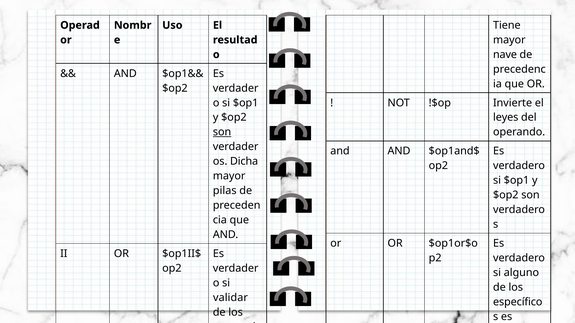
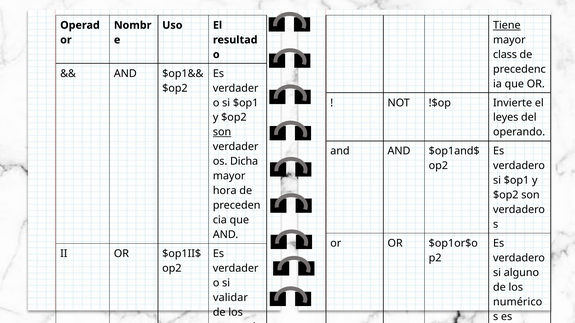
Tiene underline: none -> present
nave: nave -> class
pilas: pilas -> hora
específico: específico -> numérico
